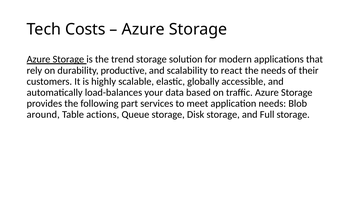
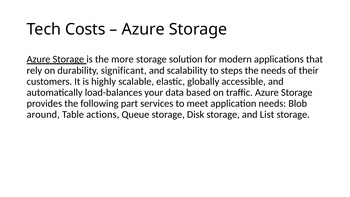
trend: trend -> more
productive: productive -> significant
react: react -> steps
Full: Full -> List
